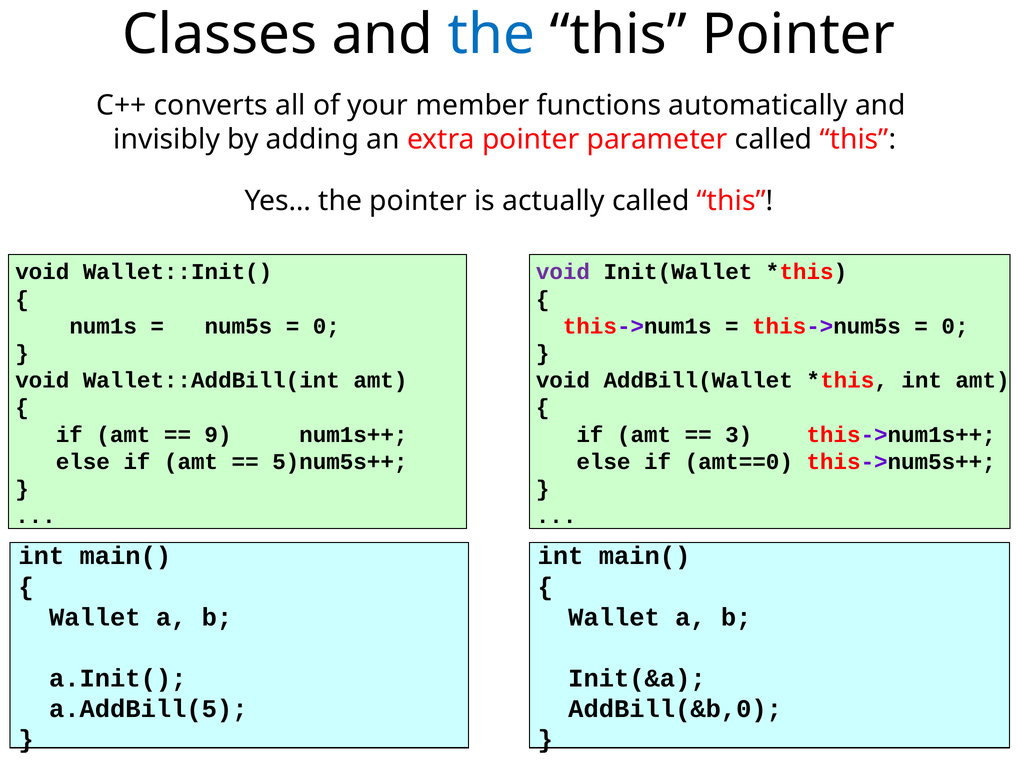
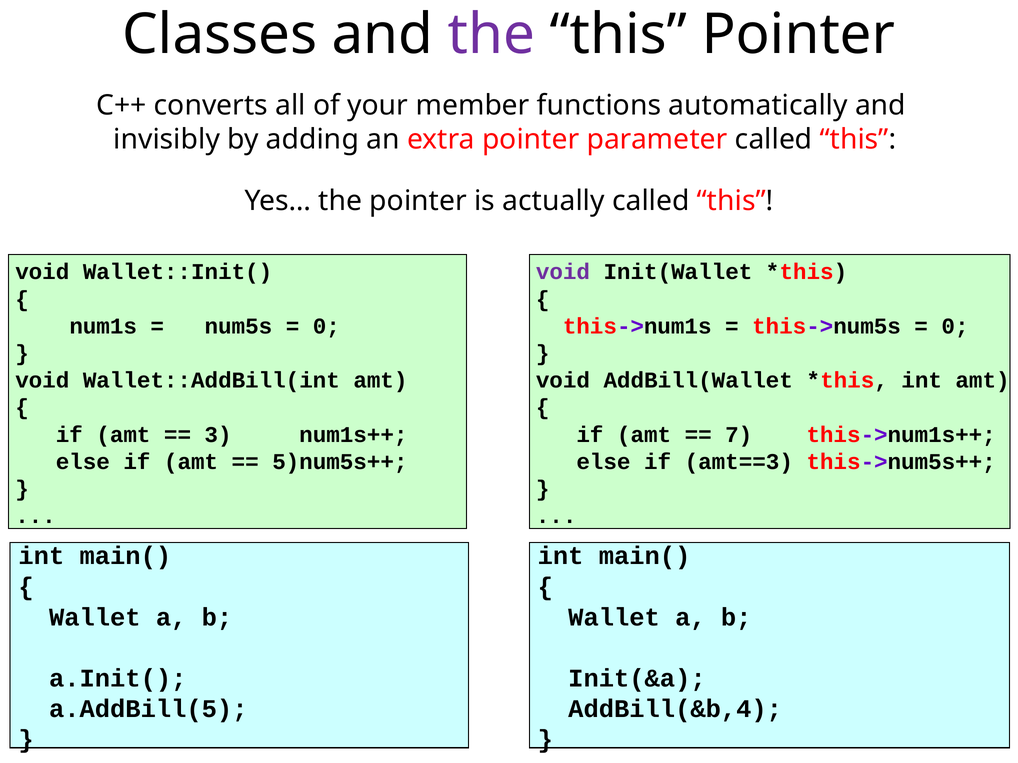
the at (492, 34) colour: blue -> purple
9: 9 -> 3
3: 3 -> 7
amt==0: amt==0 -> amt==3
AddBill(&b,0: AddBill(&b,0 -> AddBill(&b,4
